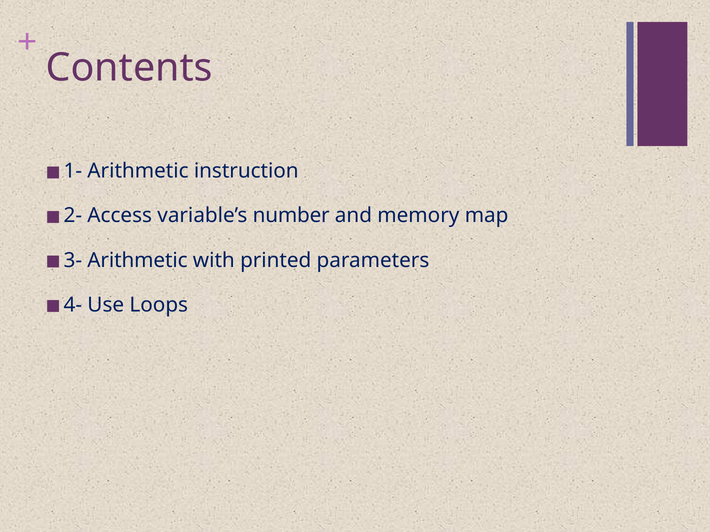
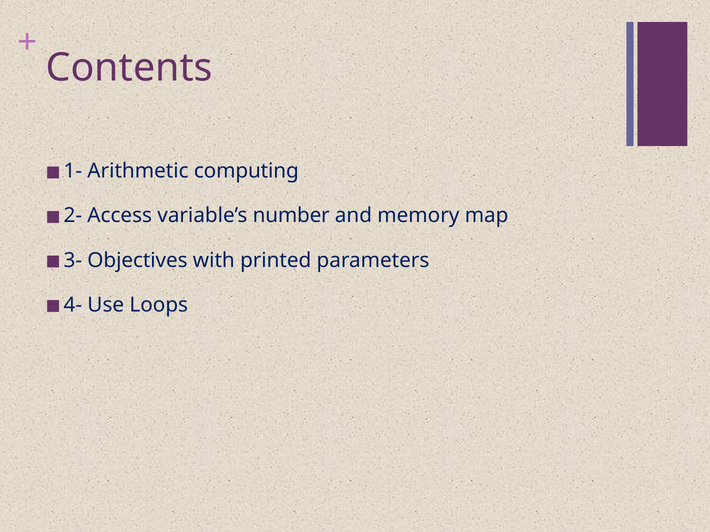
instruction: instruction -> computing
Arithmetic at (137, 260): Arithmetic -> Objectives
